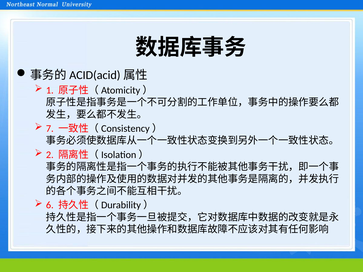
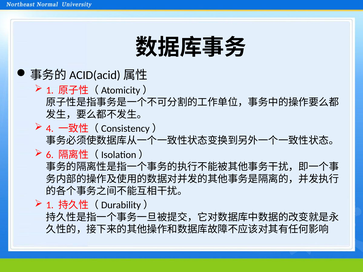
7: 7 -> 4
2: 2 -> 6
6 at (50, 205): 6 -> 1
